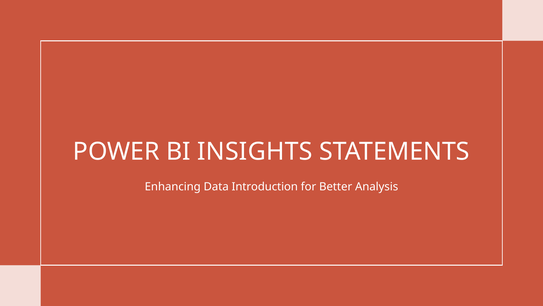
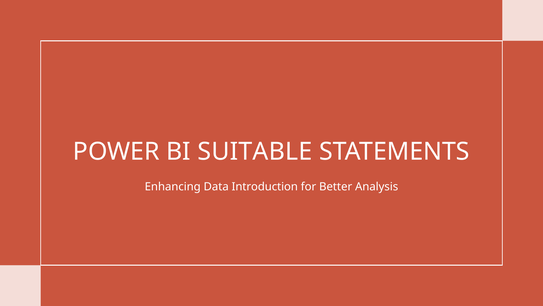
INSIGHTS: INSIGHTS -> SUITABLE
